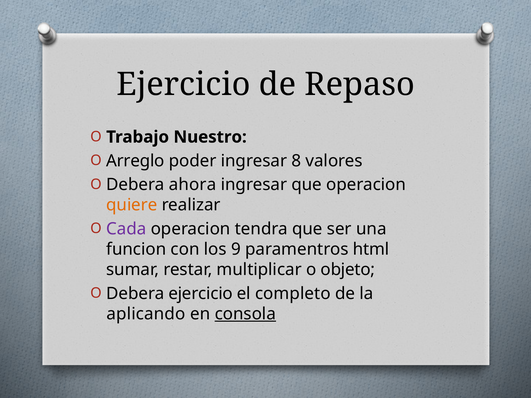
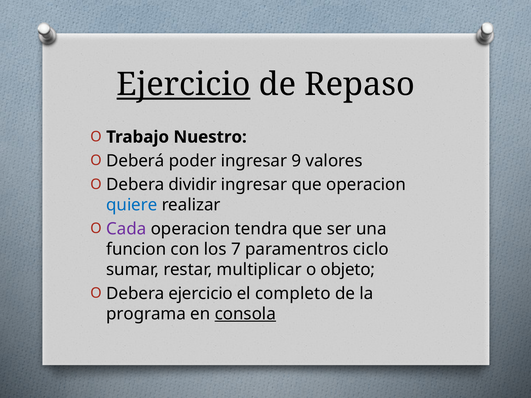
Ejercicio at (183, 85) underline: none -> present
Arreglo: Arreglo -> Deberá
8: 8 -> 9
ahora: ahora -> dividir
quiere colour: orange -> blue
9: 9 -> 7
html: html -> ciclo
aplicando: aplicando -> programa
